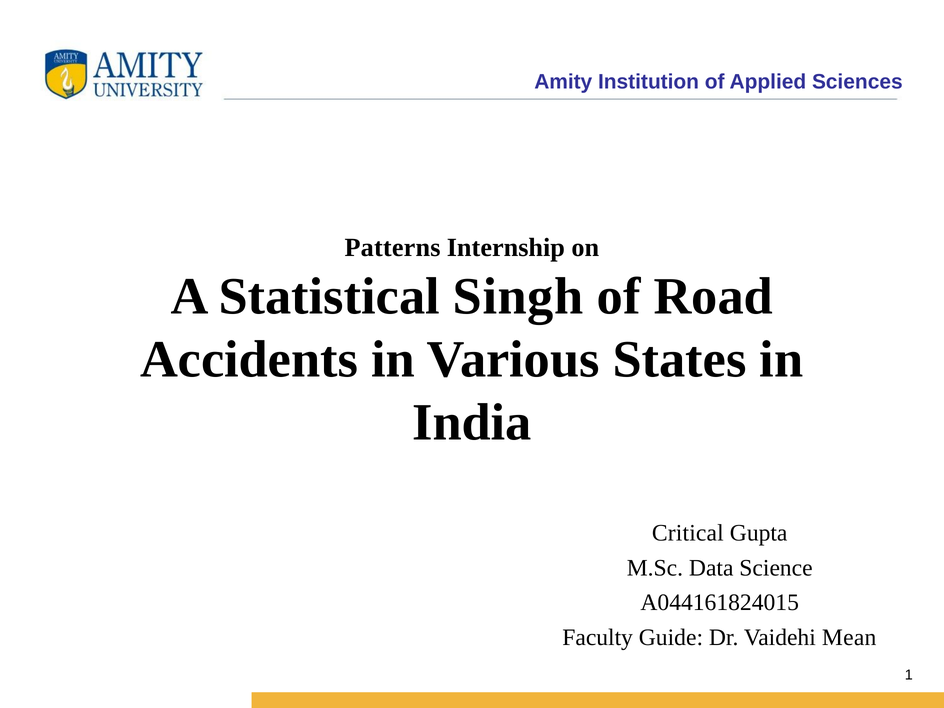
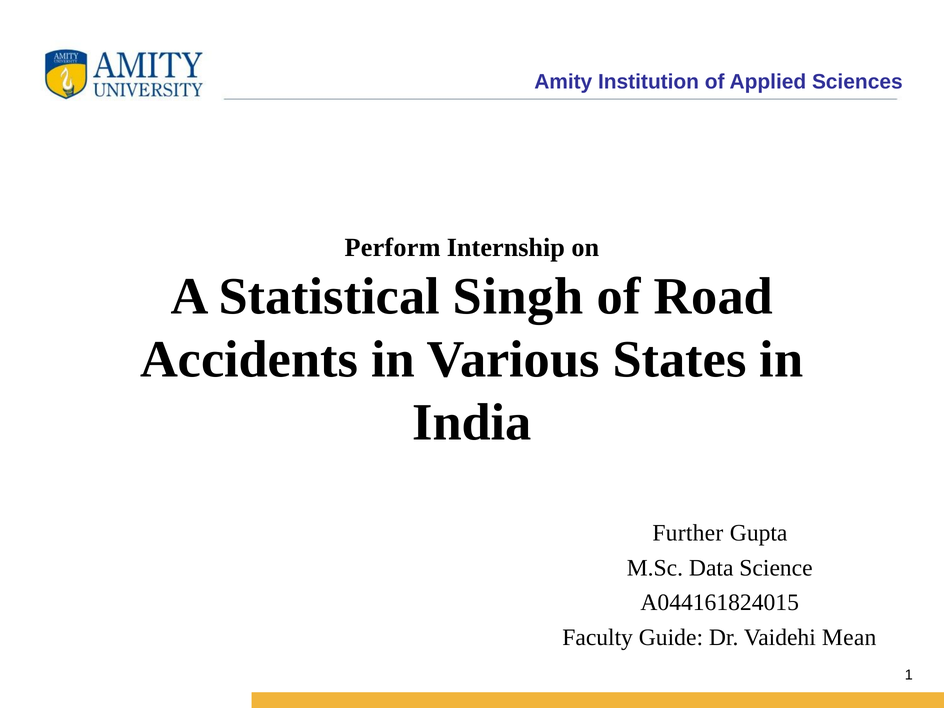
Patterns: Patterns -> Perform
Critical: Critical -> Further
